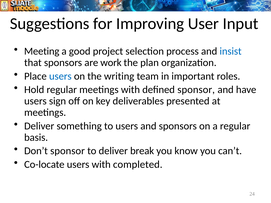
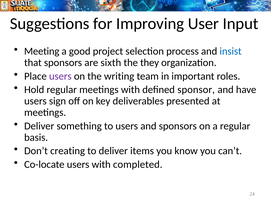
work: work -> sixth
plan: plan -> they
users at (60, 76) colour: blue -> purple
Don’t sponsor: sponsor -> creating
break: break -> items
